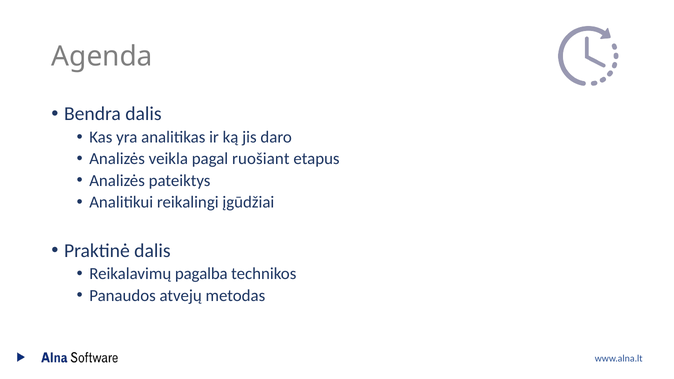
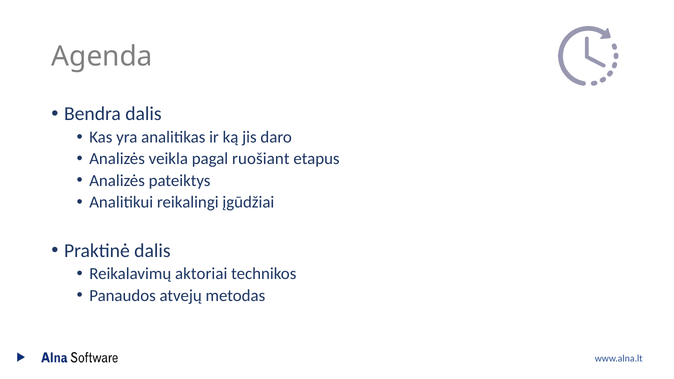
pagalba: pagalba -> aktoriai
